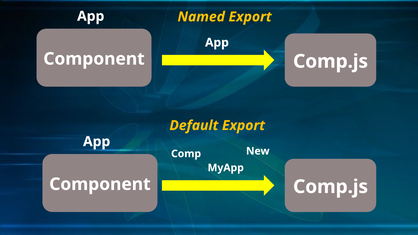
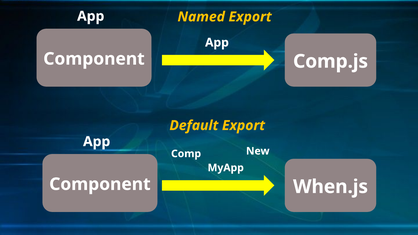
Comp.js at (331, 187): Comp.js -> When.js
